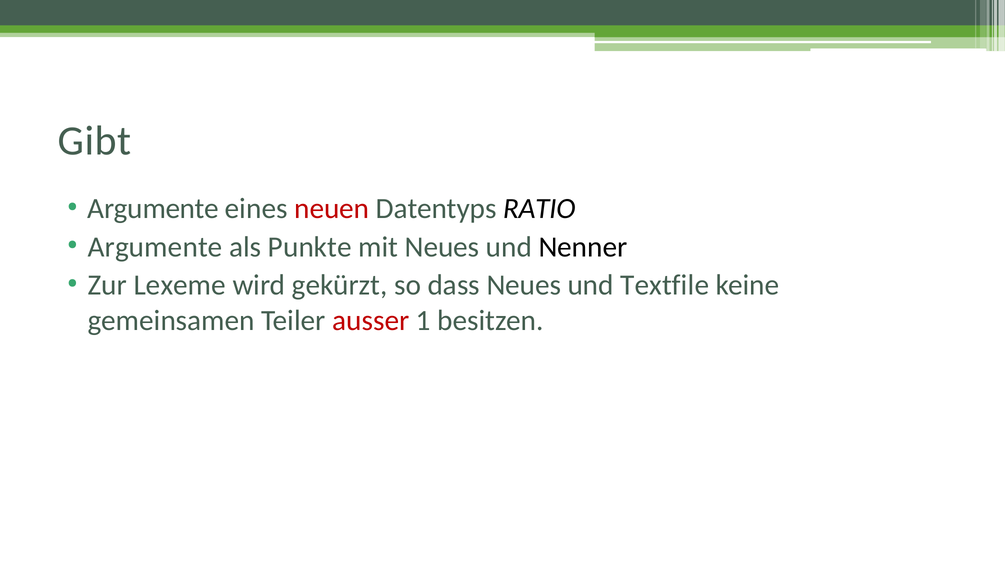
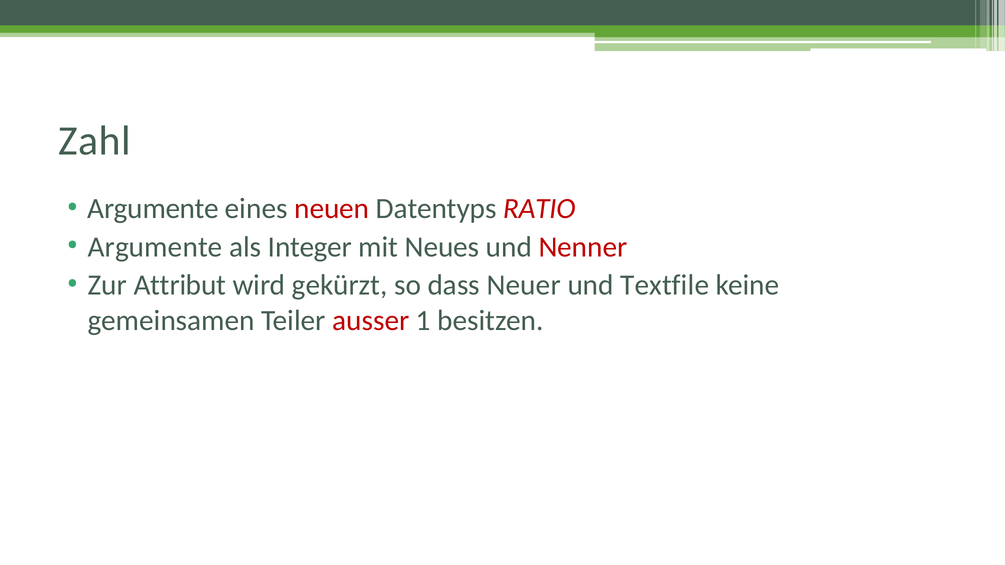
Gibt: Gibt -> Zahl
RATIO colour: black -> red
Punkte: Punkte -> Integer
Nenner colour: black -> red
Lexeme: Lexeme -> Attribut
dass Neues: Neues -> Neuer
